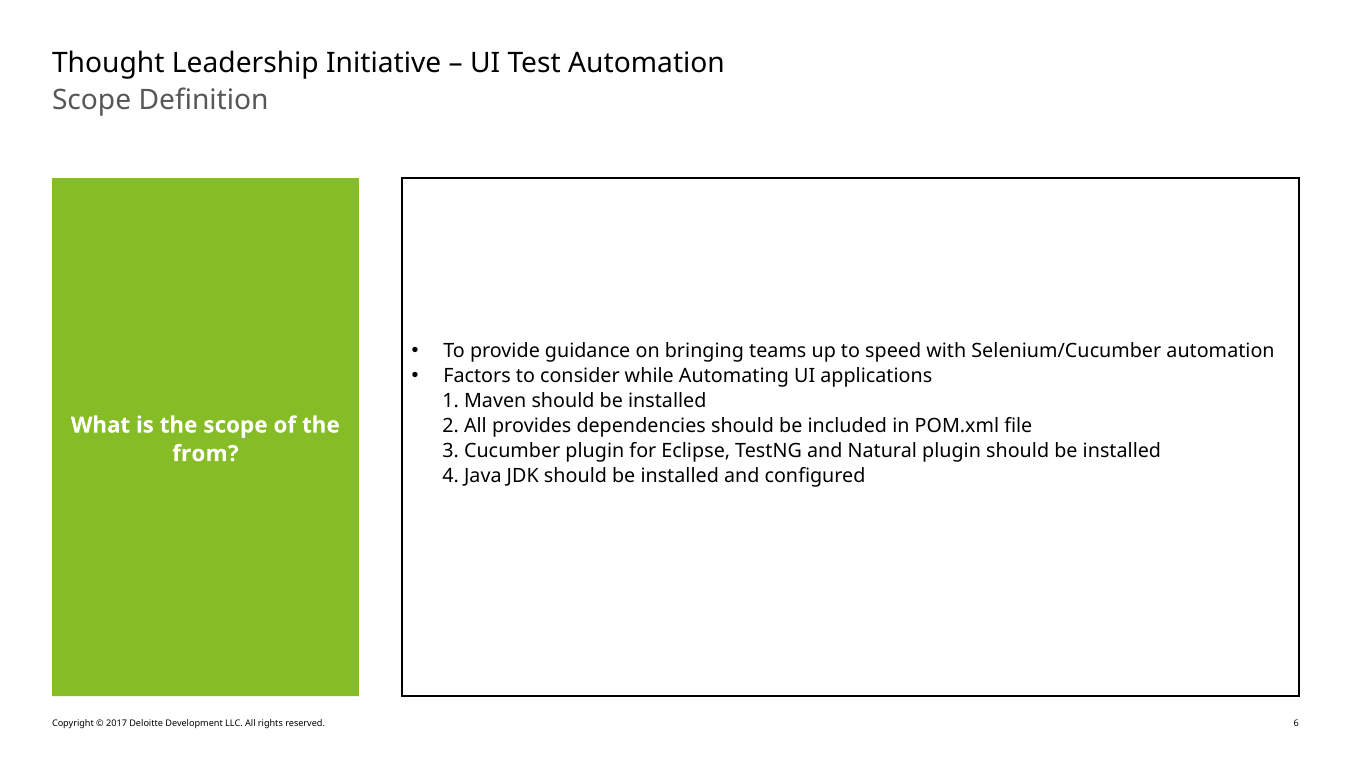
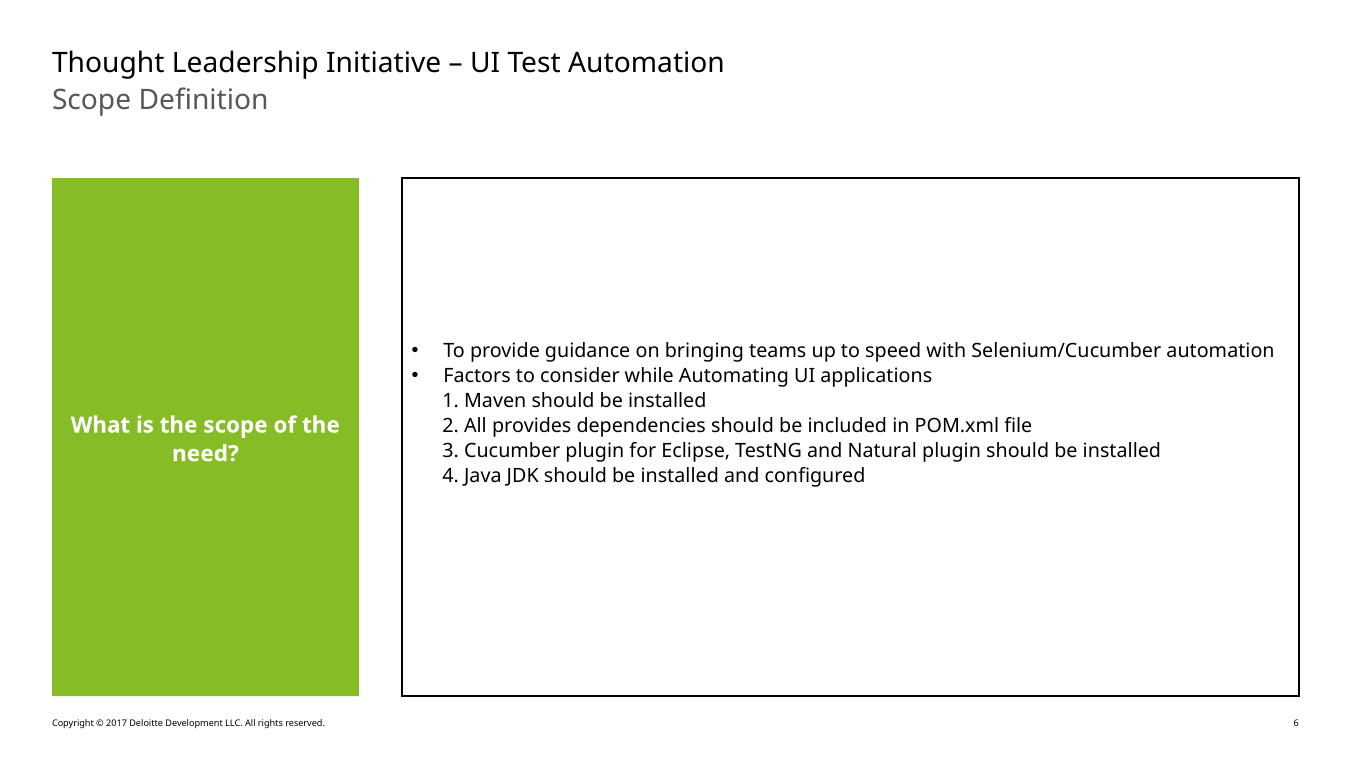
from: from -> need
